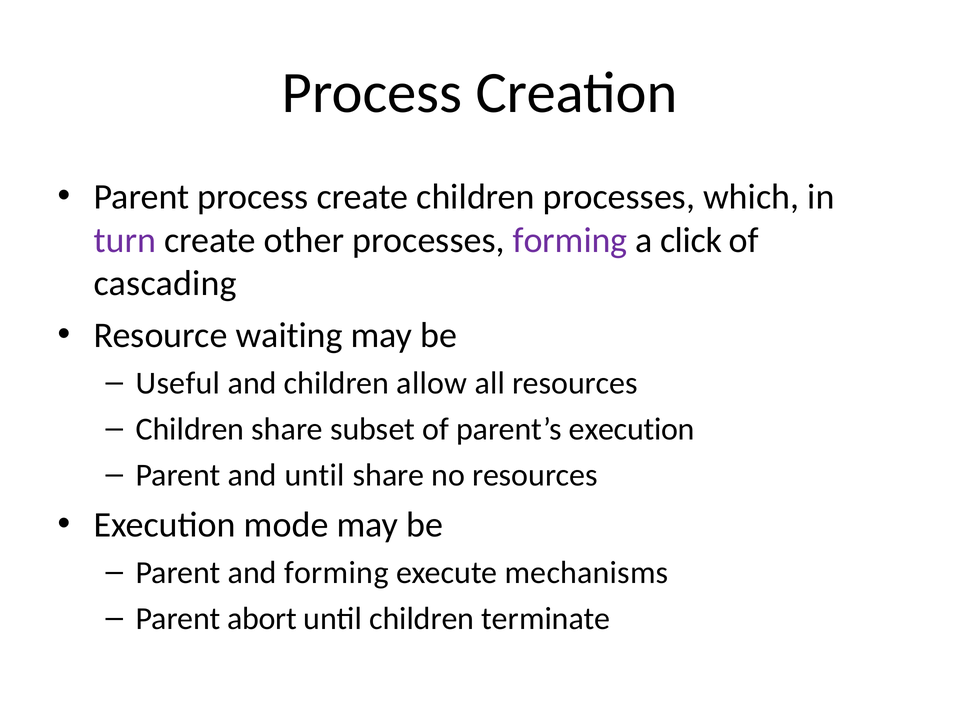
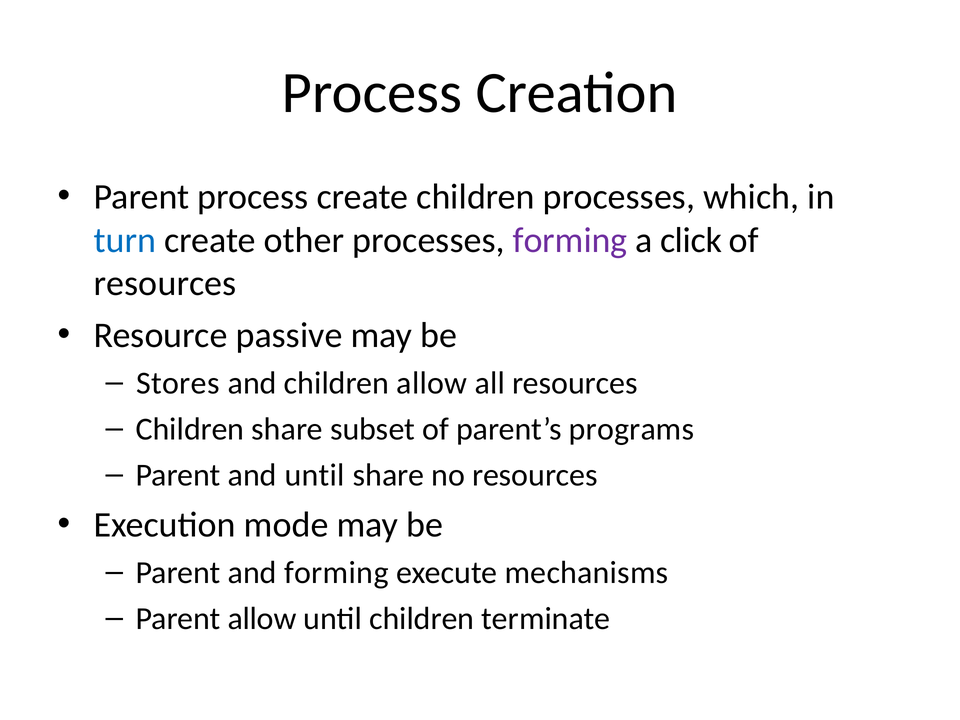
turn colour: purple -> blue
cascading at (165, 283): cascading -> resources
waiting: waiting -> passive
Useful: Useful -> Stores
parent’s execution: execution -> programs
Parent abort: abort -> allow
